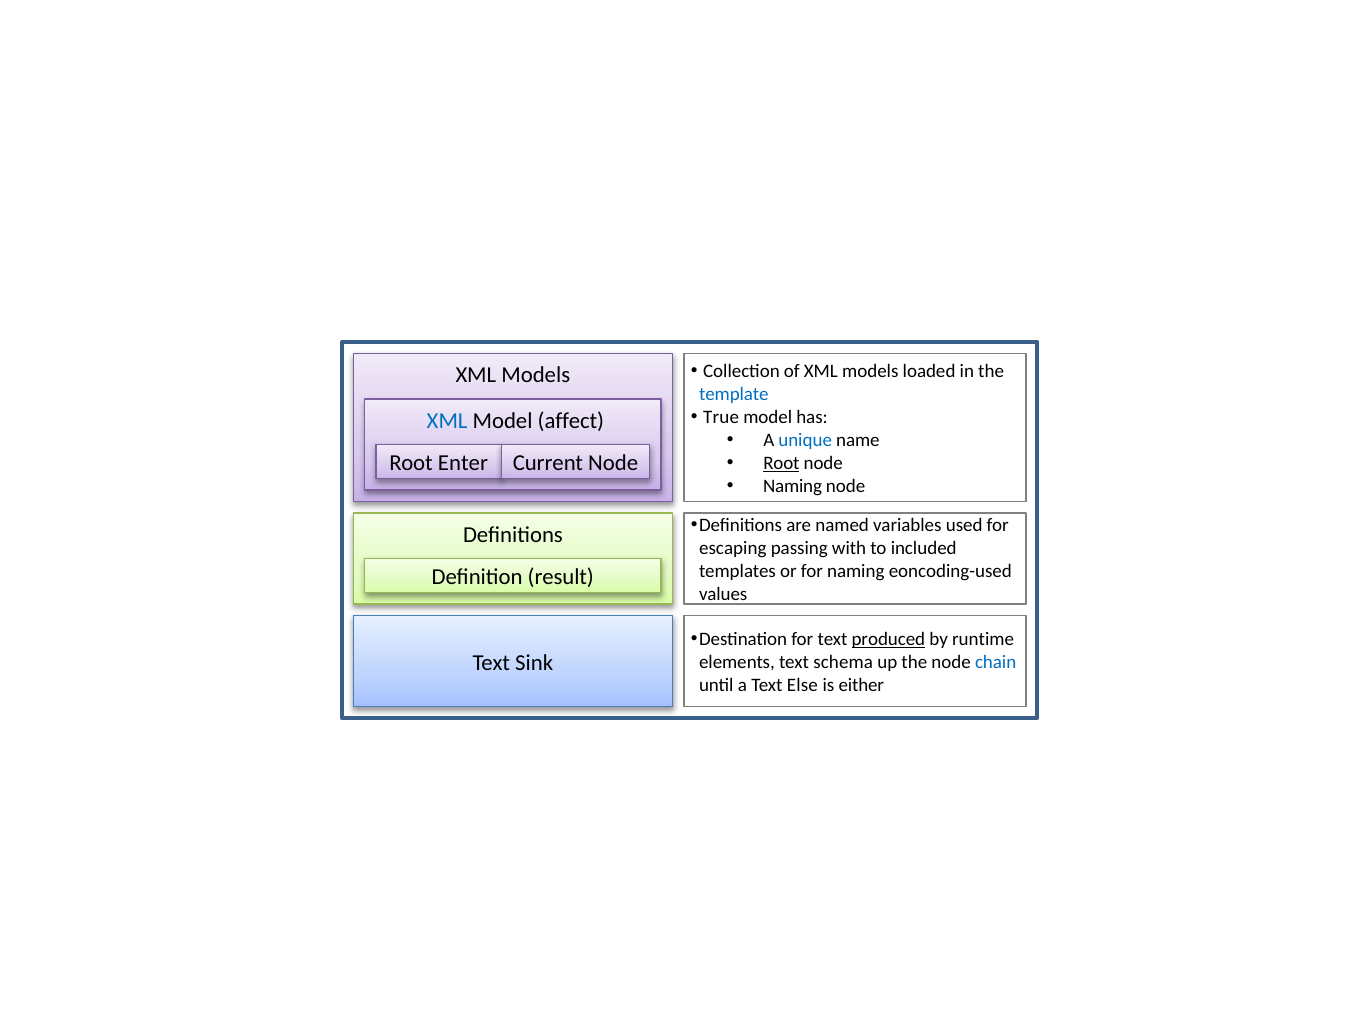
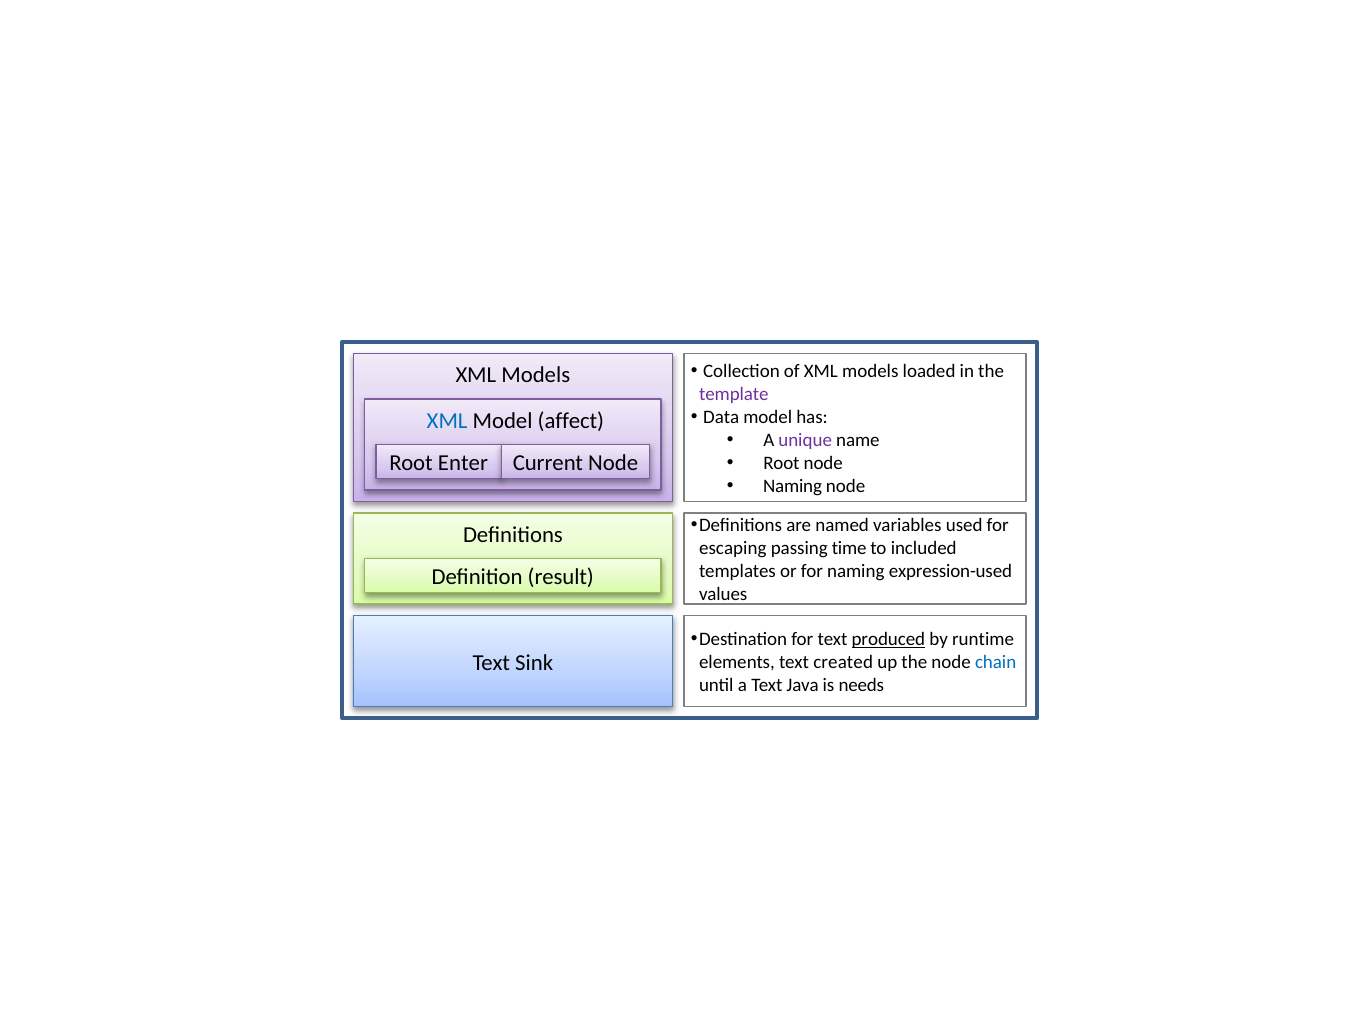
template colour: blue -> purple
True: True -> Data
unique colour: blue -> purple
Root at (781, 463) underline: present -> none
with: with -> time
eoncoding-used: eoncoding-used -> expression-used
schema: schema -> created
Else: Else -> Java
either: either -> needs
